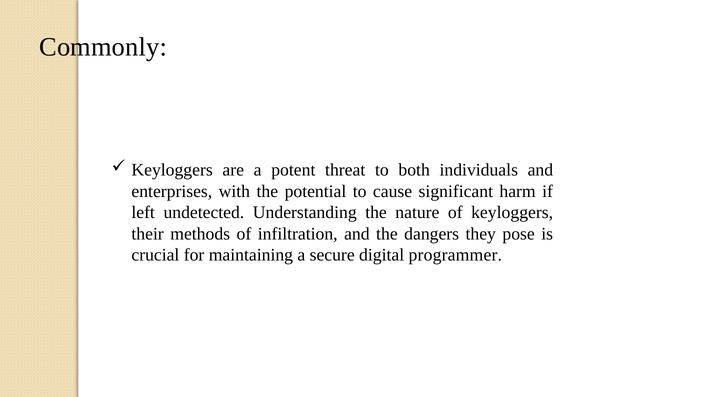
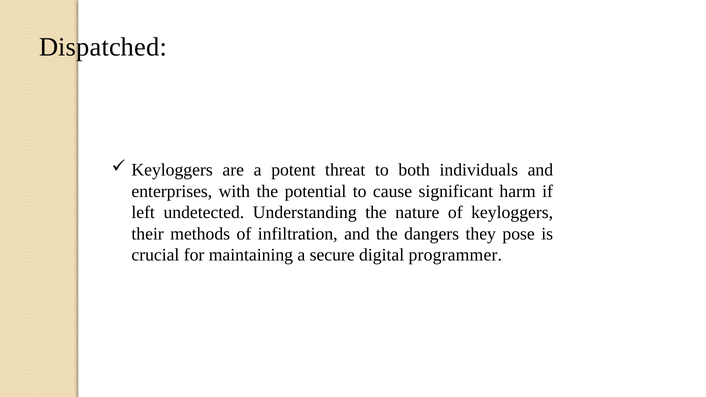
Commonly: Commonly -> Dispatched
